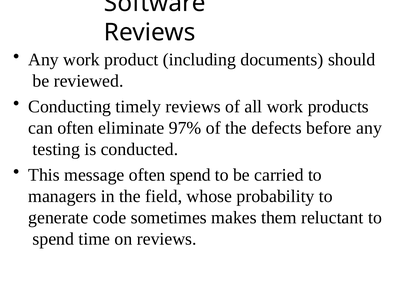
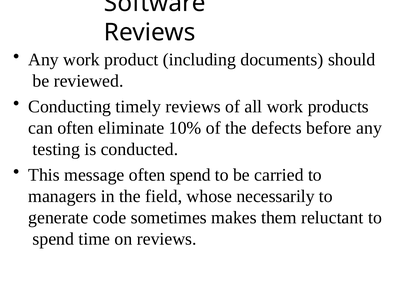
97%: 97% -> 10%
probability: probability -> necessarily
